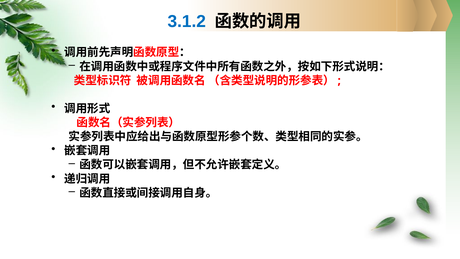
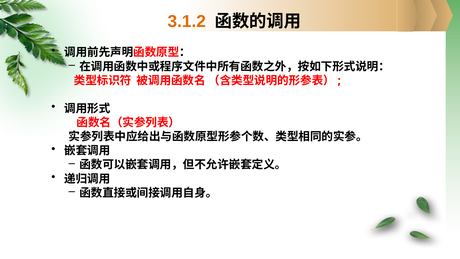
3.1.2 colour: blue -> orange
